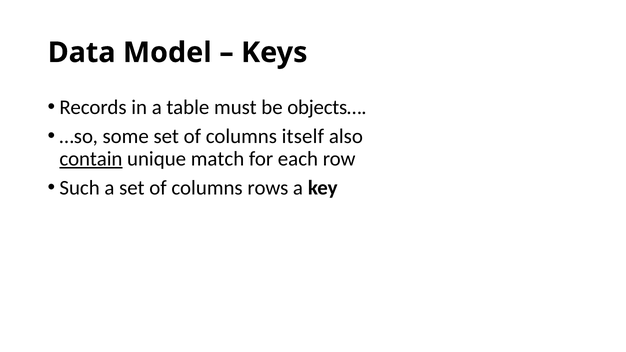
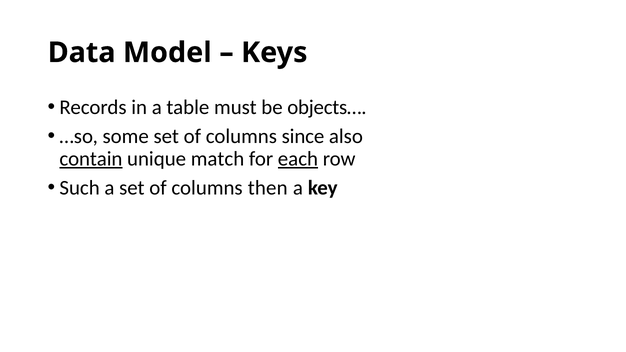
itself: itself -> since
each underline: none -> present
rows: rows -> then
